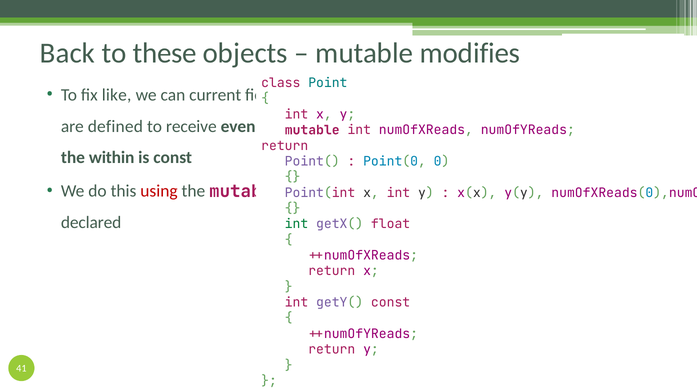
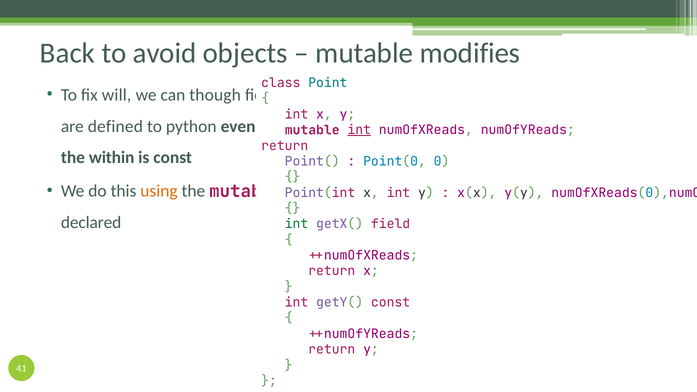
these: these -> avoid
like: like -> will
current: current -> though
receive: receive -> python
int at (359, 130) underline: none -> present
using colour: red -> orange
float: float -> field
